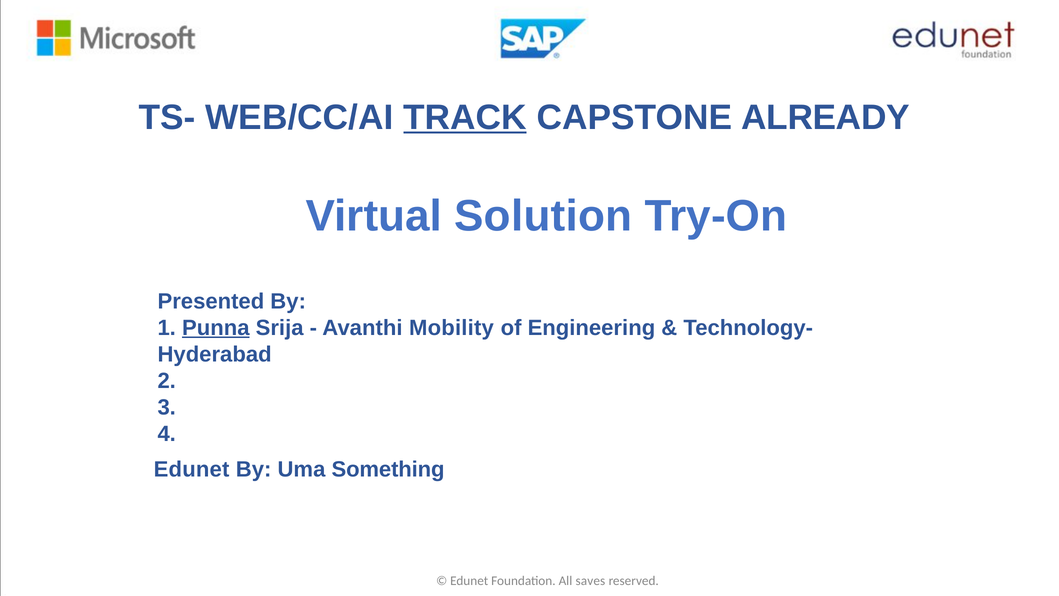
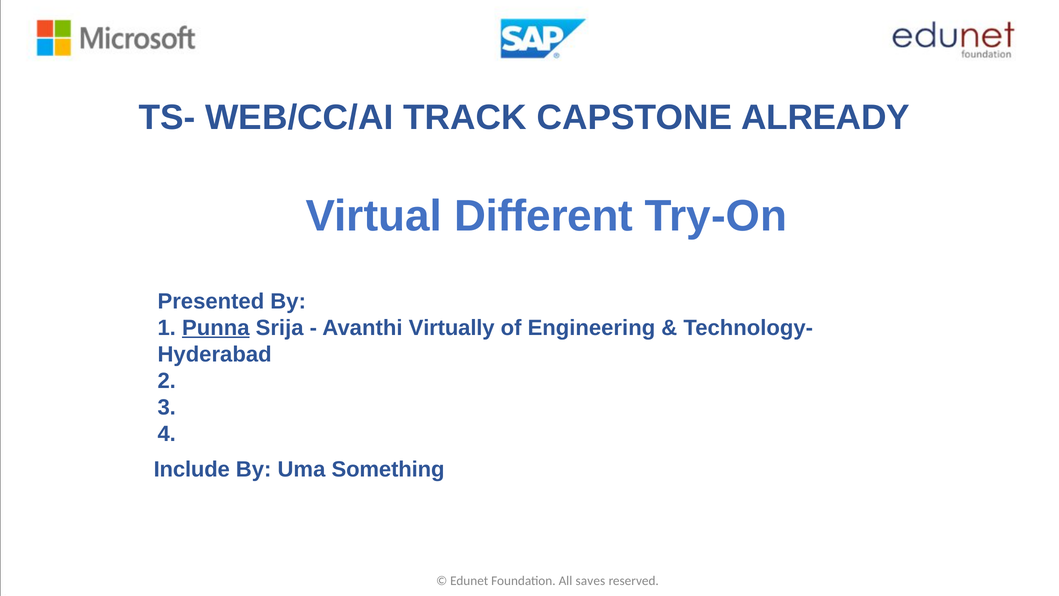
TRACK underline: present -> none
Solution: Solution -> Different
Mobility: Mobility -> Virtually
Edunet at (192, 469): Edunet -> Include
